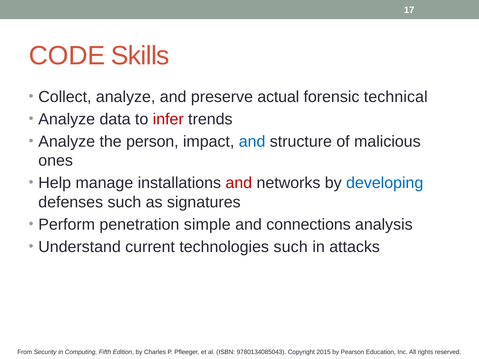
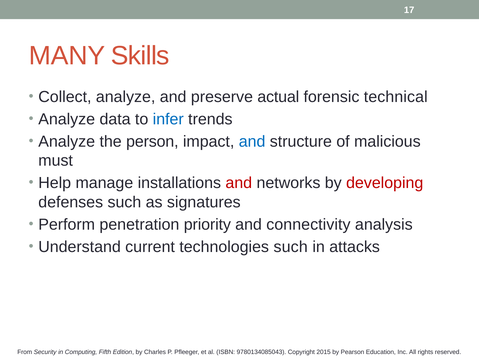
CODE: CODE -> MANY
infer colour: red -> blue
ones: ones -> must
developing colour: blue -> red
simple: simple -> priority
connections: connections -> connectivity
